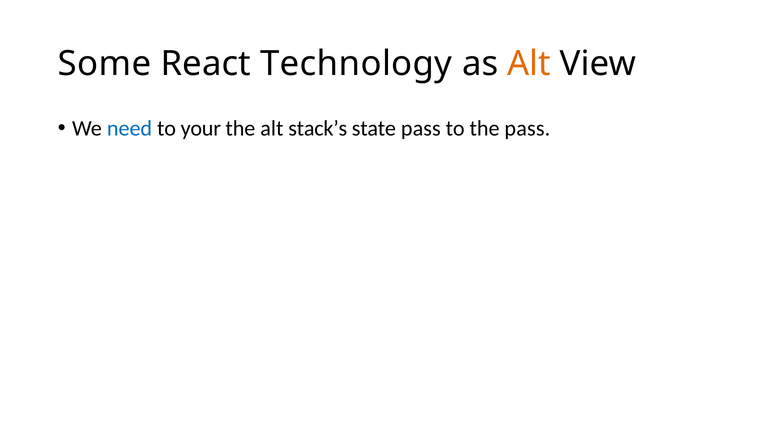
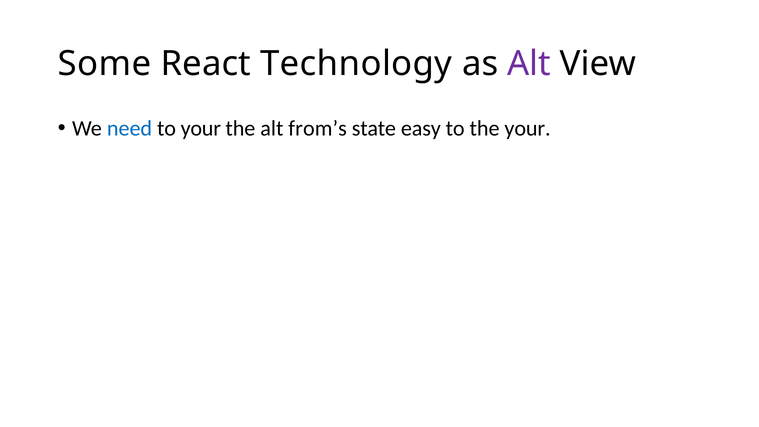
Alt at (529, 64) colour: orange -> purple
stack’s: stack’s -> from’s
state pass: pass -> easy
the pass: pass -> your
